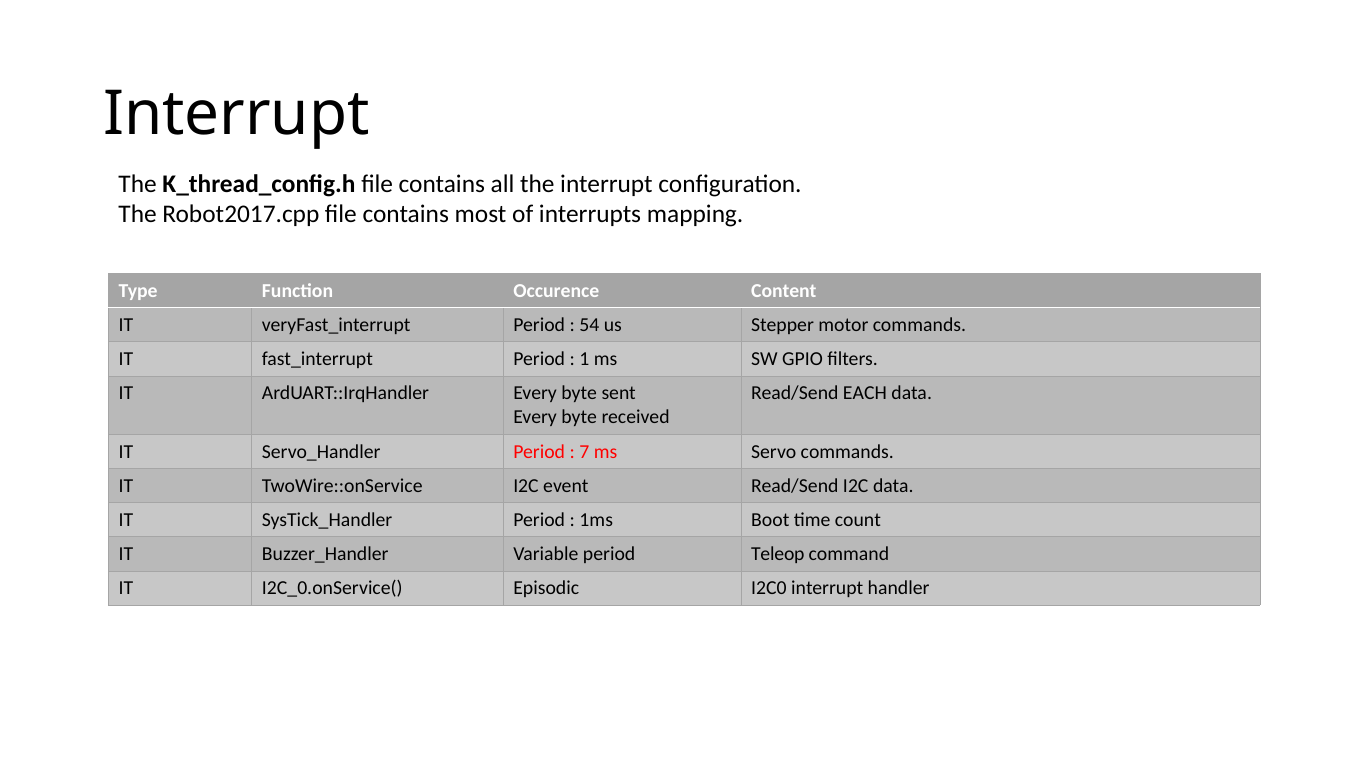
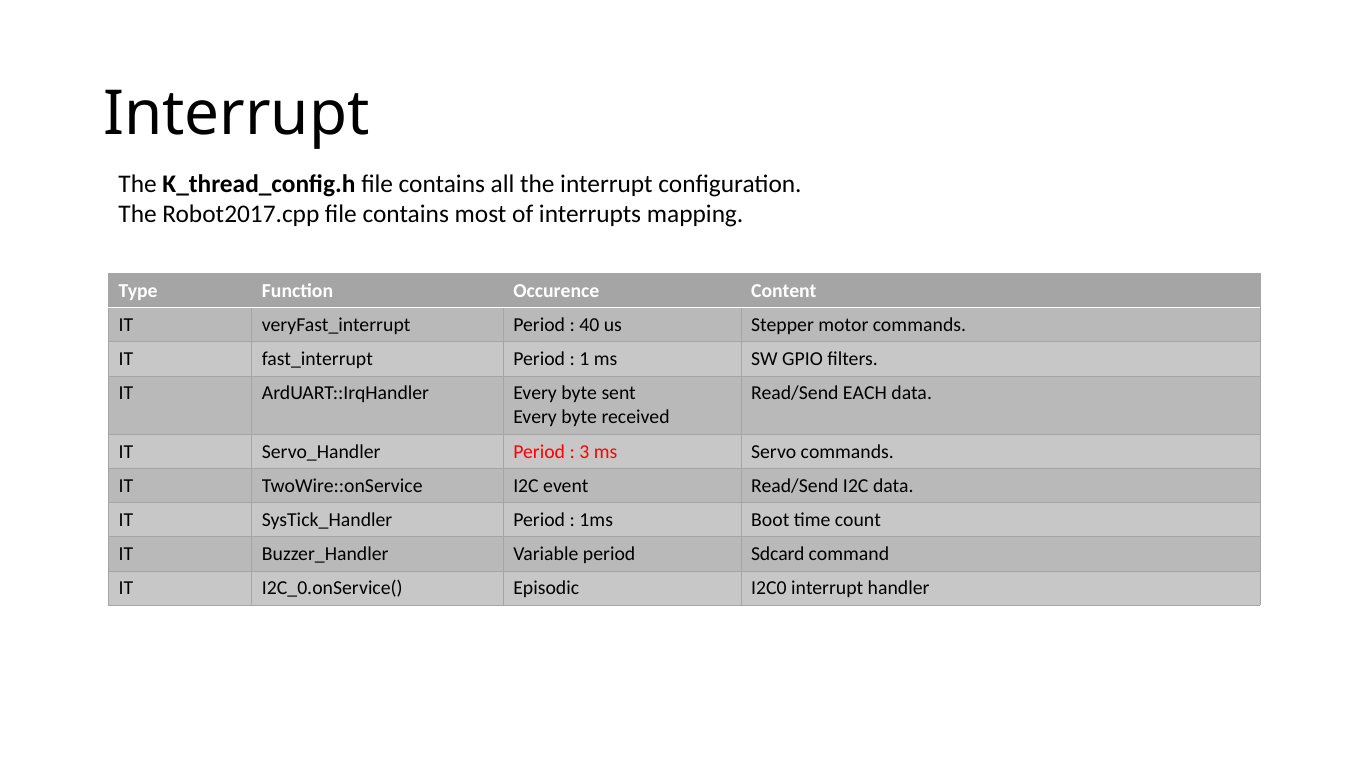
54: 54 -> 40
7: 7 -> 3
Teleop: Teleop -> Sdcard
